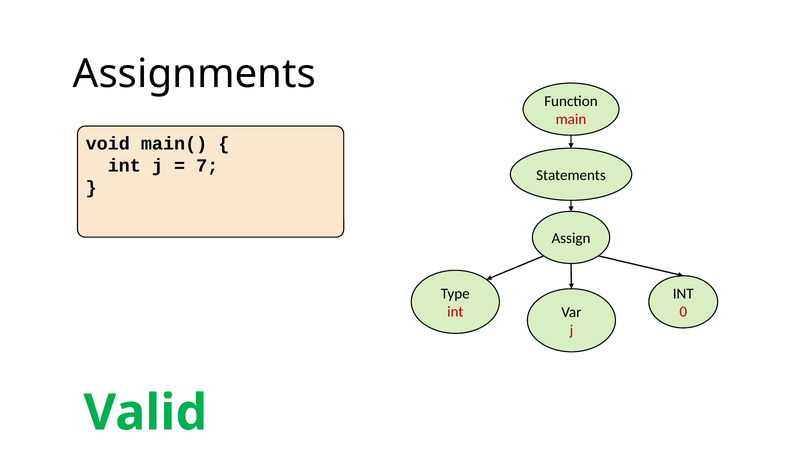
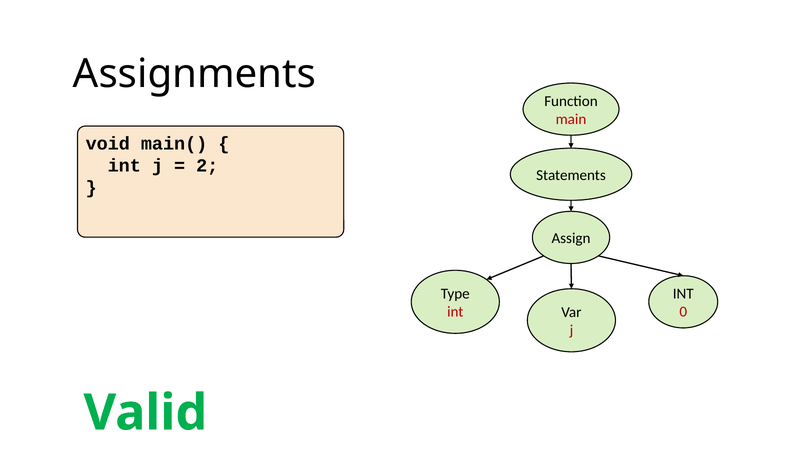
7: 7 -> 2
